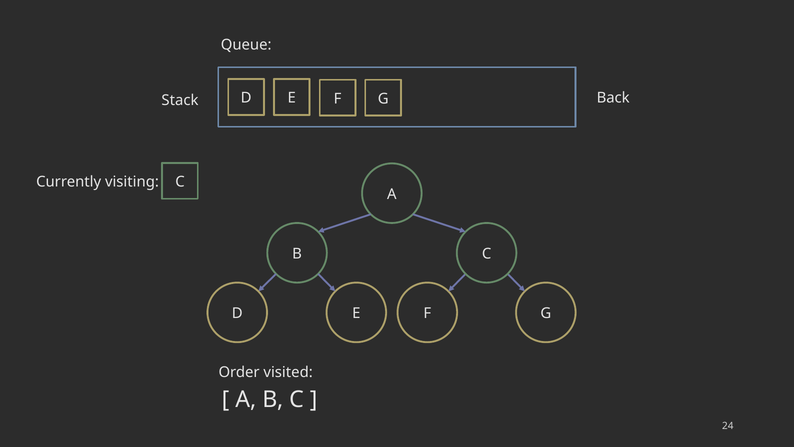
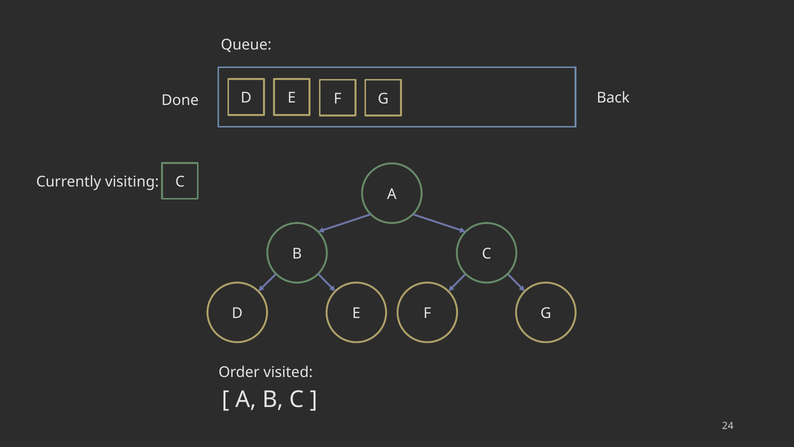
Stack: Stack -> Done
